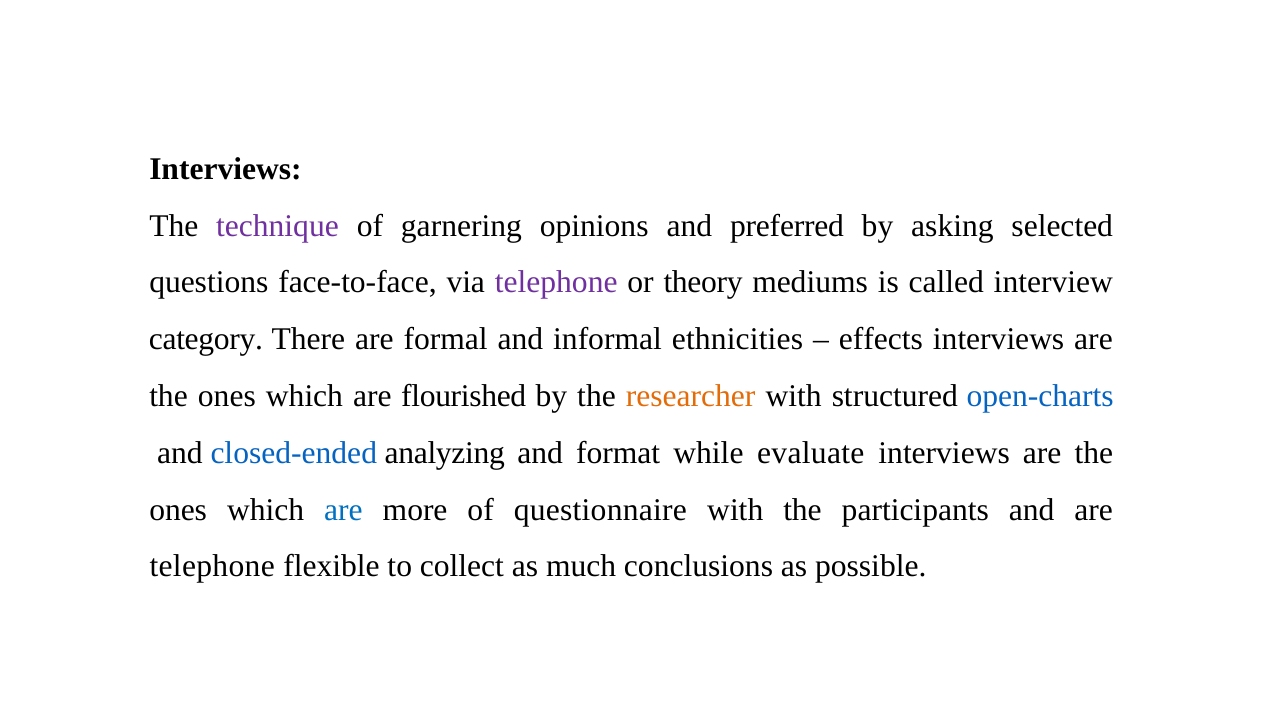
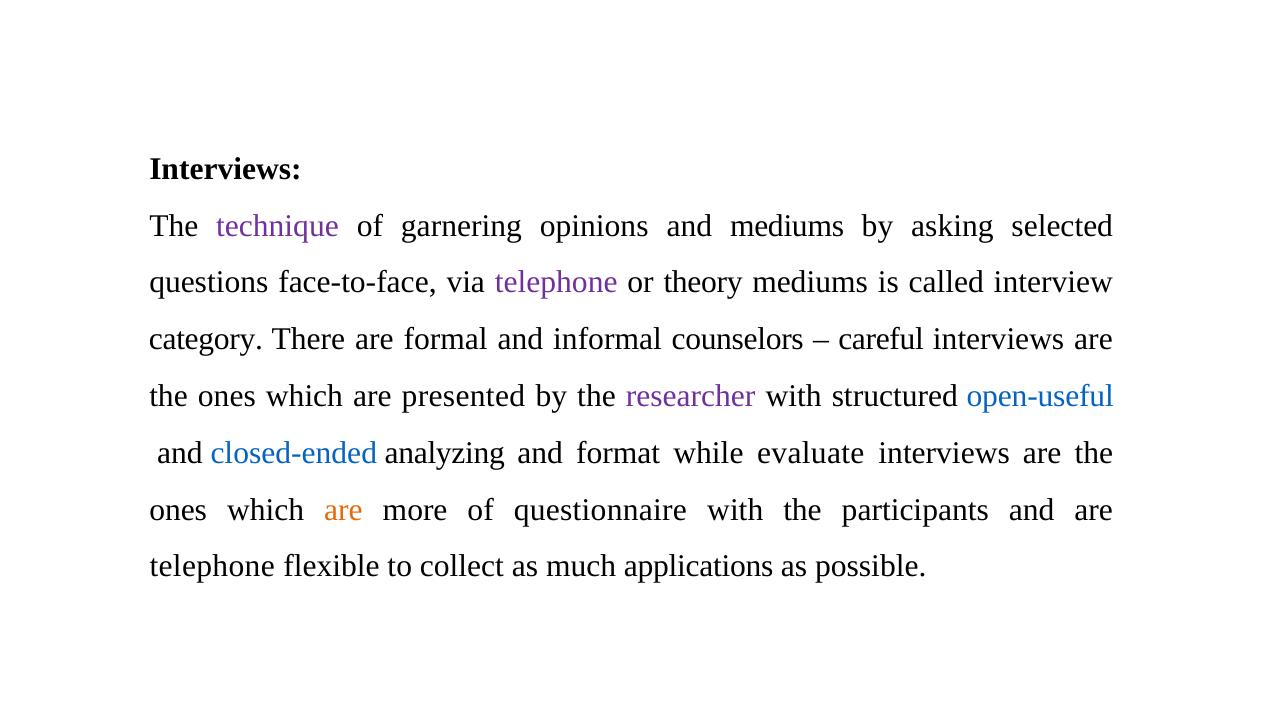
and preferred: preferred -> mediums
ethnicities: ethnicities -> counselors
effects: effects -> careful
flourished: flourished -> presented
researcher colour: orange -> purple
open-charts: open-charts -> open-useful
are at (343, 510) colour: blue -> orange
conclusions: conclusions -> applications
